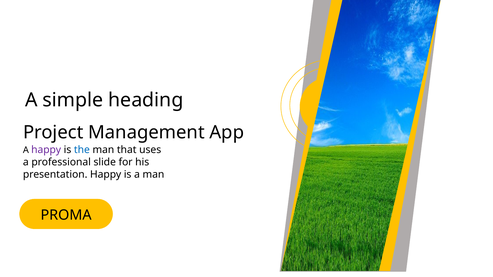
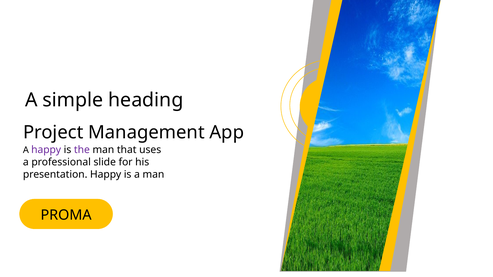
the colour: blue -> purple
